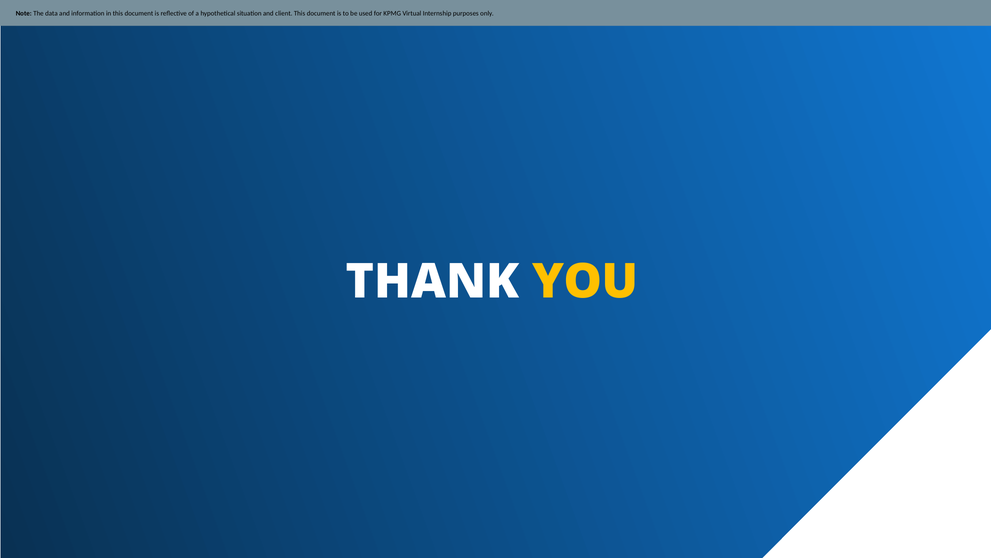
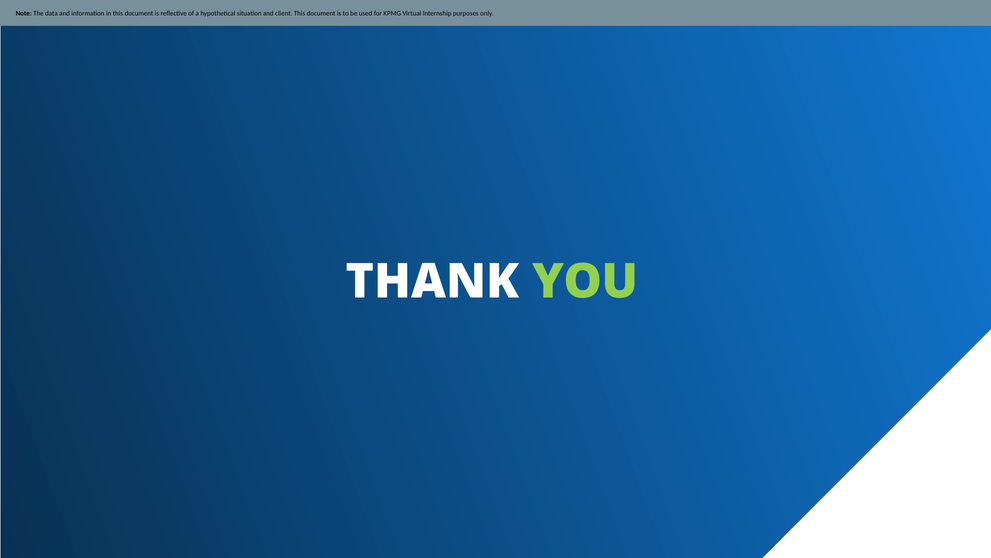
YOU colour: yellow -> light green
